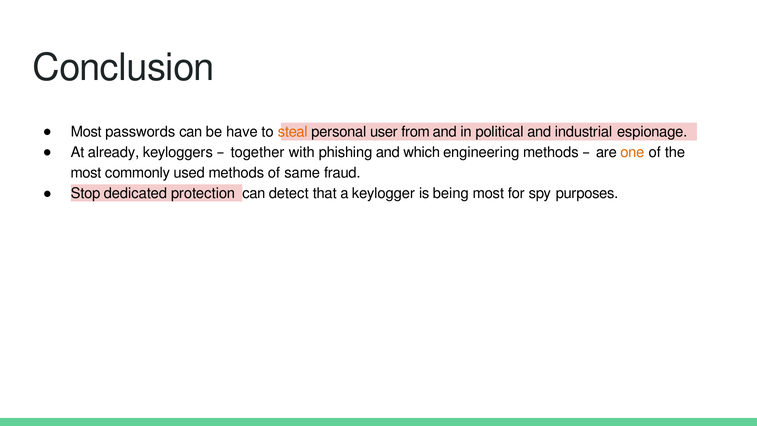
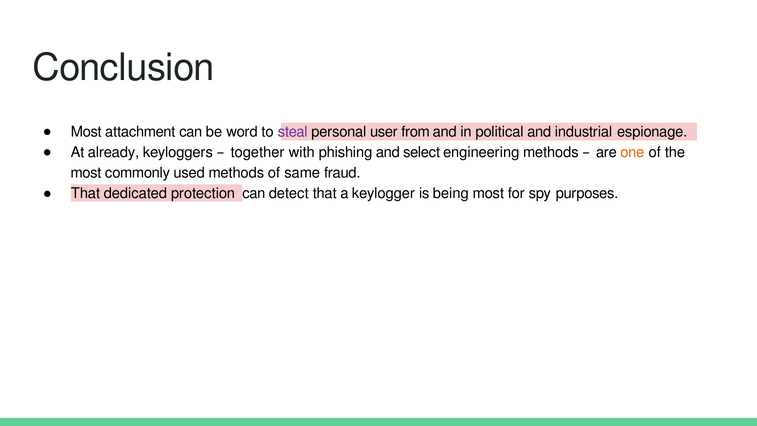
passwords: passwords -> attachment
have: have -> word
steal colour: orange -> purple
which: which -> select
Stop at (85, 193): Stop -> That
